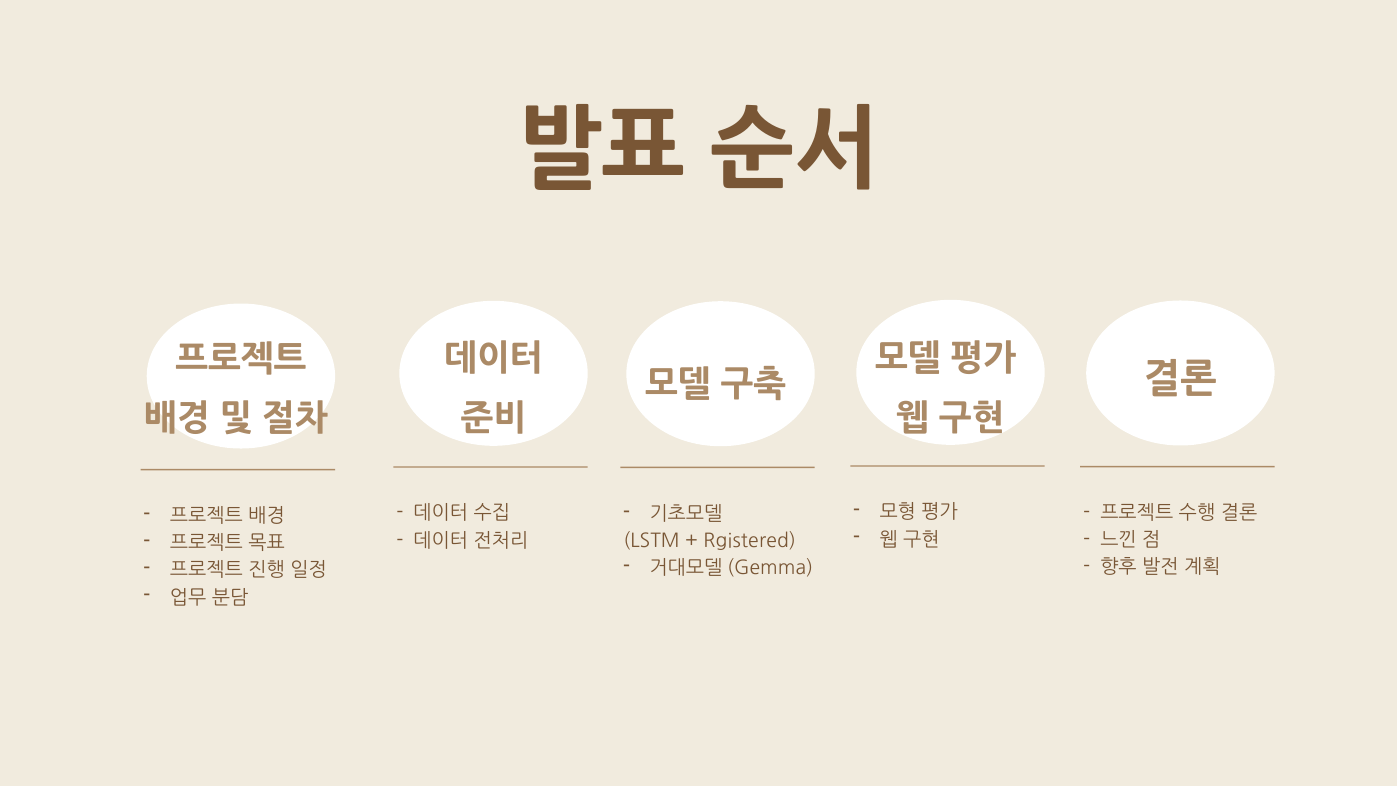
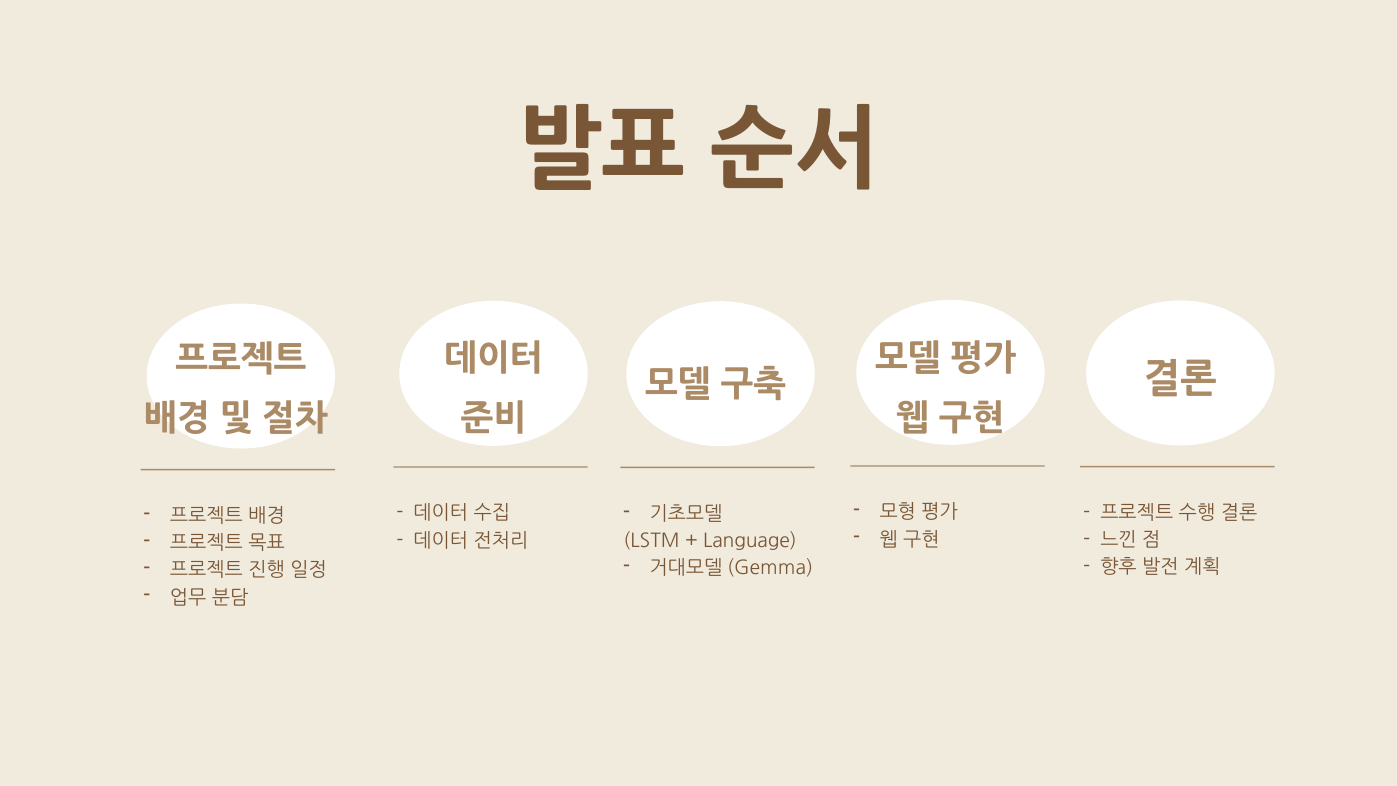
Rgistered: Rgistered -> Language
